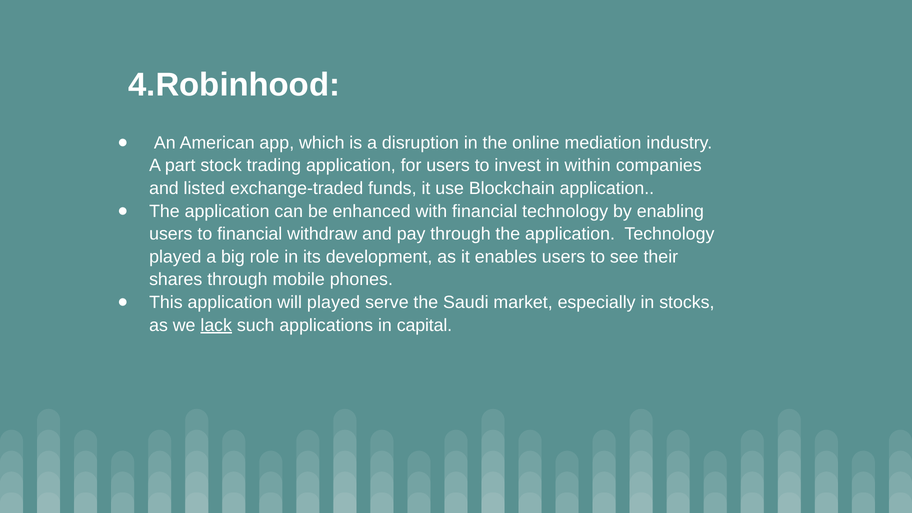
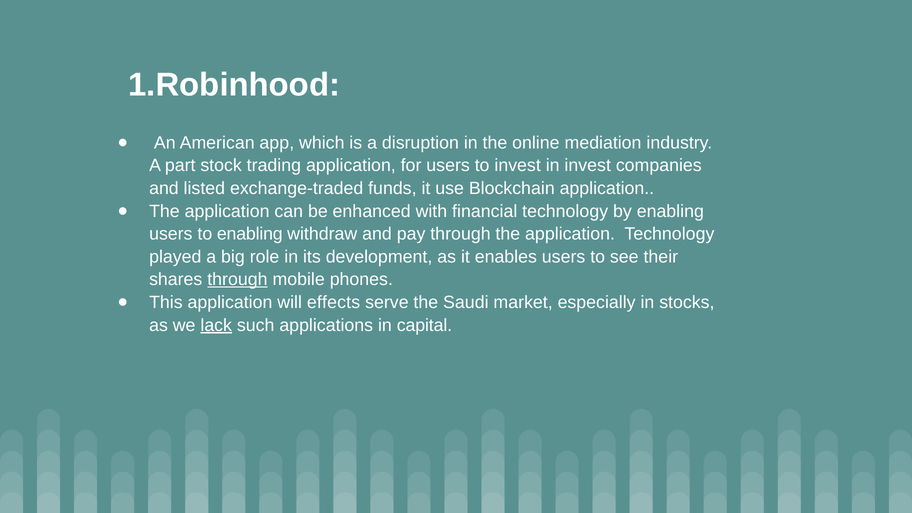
4.Robinhood: 4.Robinhood -> 1.Robinhood
in within: within -> invest
to financial: financial -> enabling
through at (237, 280) underline: none -> present
will played: played -> effects
